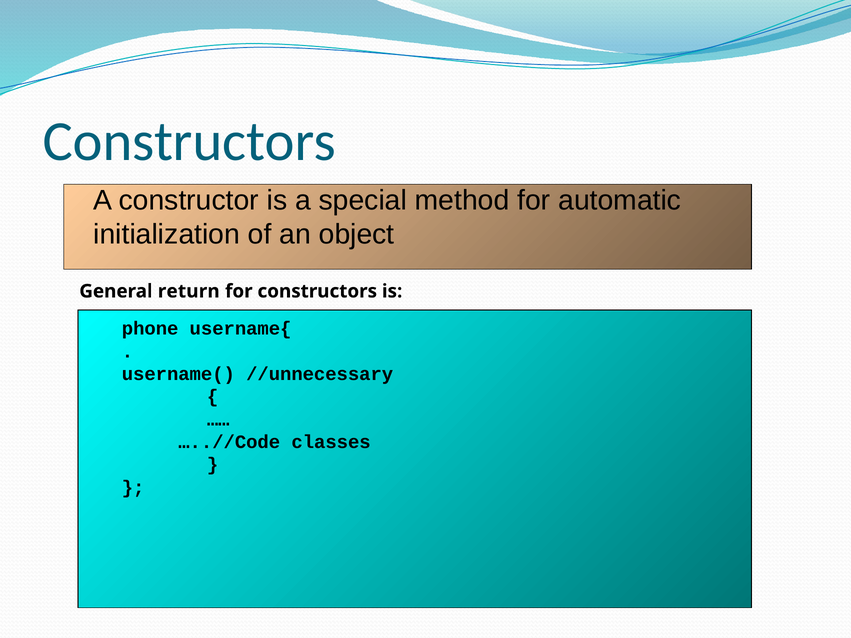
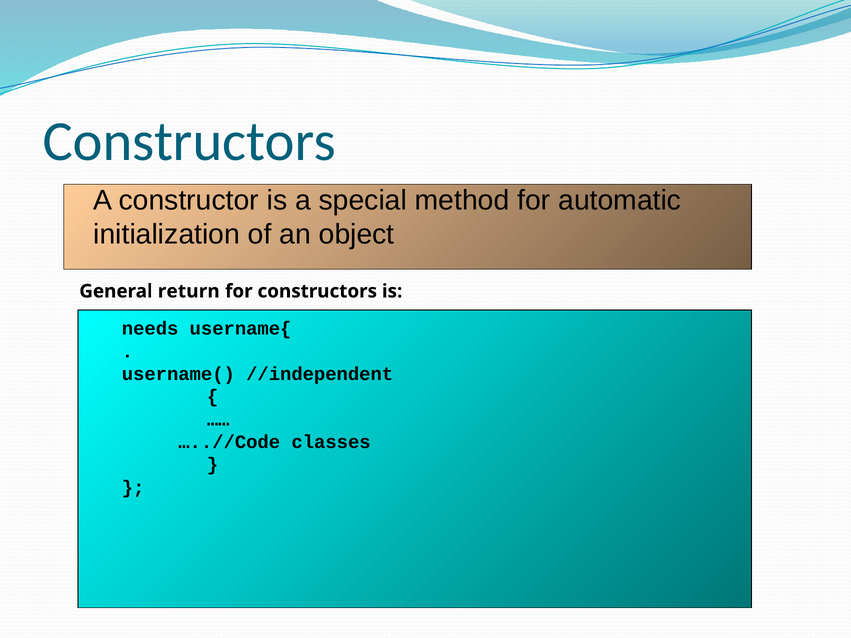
phone: phone -> needs
//unnecessary: //unnecessary -> //independent
